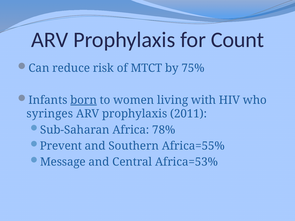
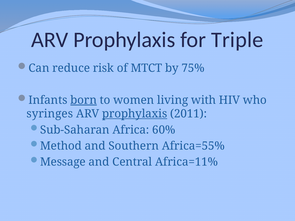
Count: Count -> Triple
prophylaxis at (135, 114) underline: none -> present
78%: 78% -> 60%
Prevent: Prevent -> Method
Africa=53%: Africa=53% -> Africa=11%
